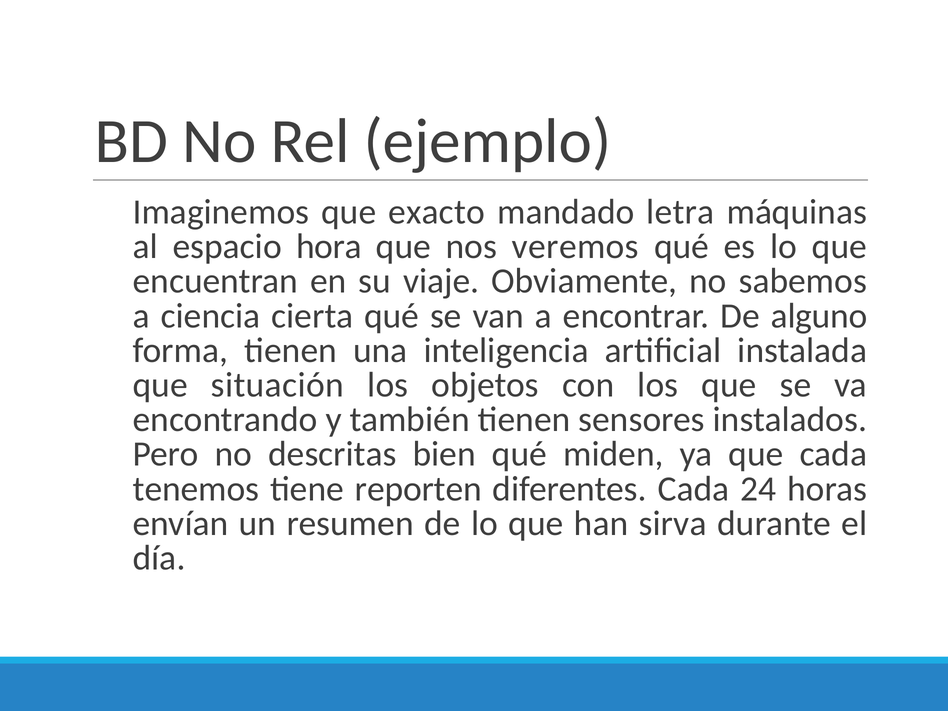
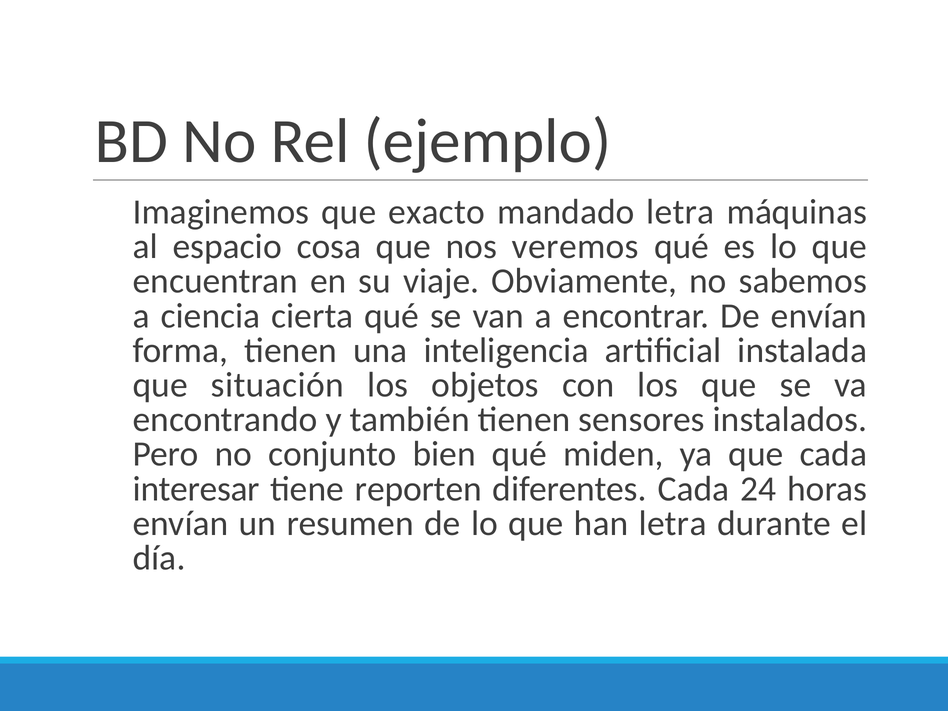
hora: hora -> cosa
De alguno: alguno -> envían
descritas: descritas -> conjunto
tenemos: tenemos -> interesar
han sirva: sirva -> letra
